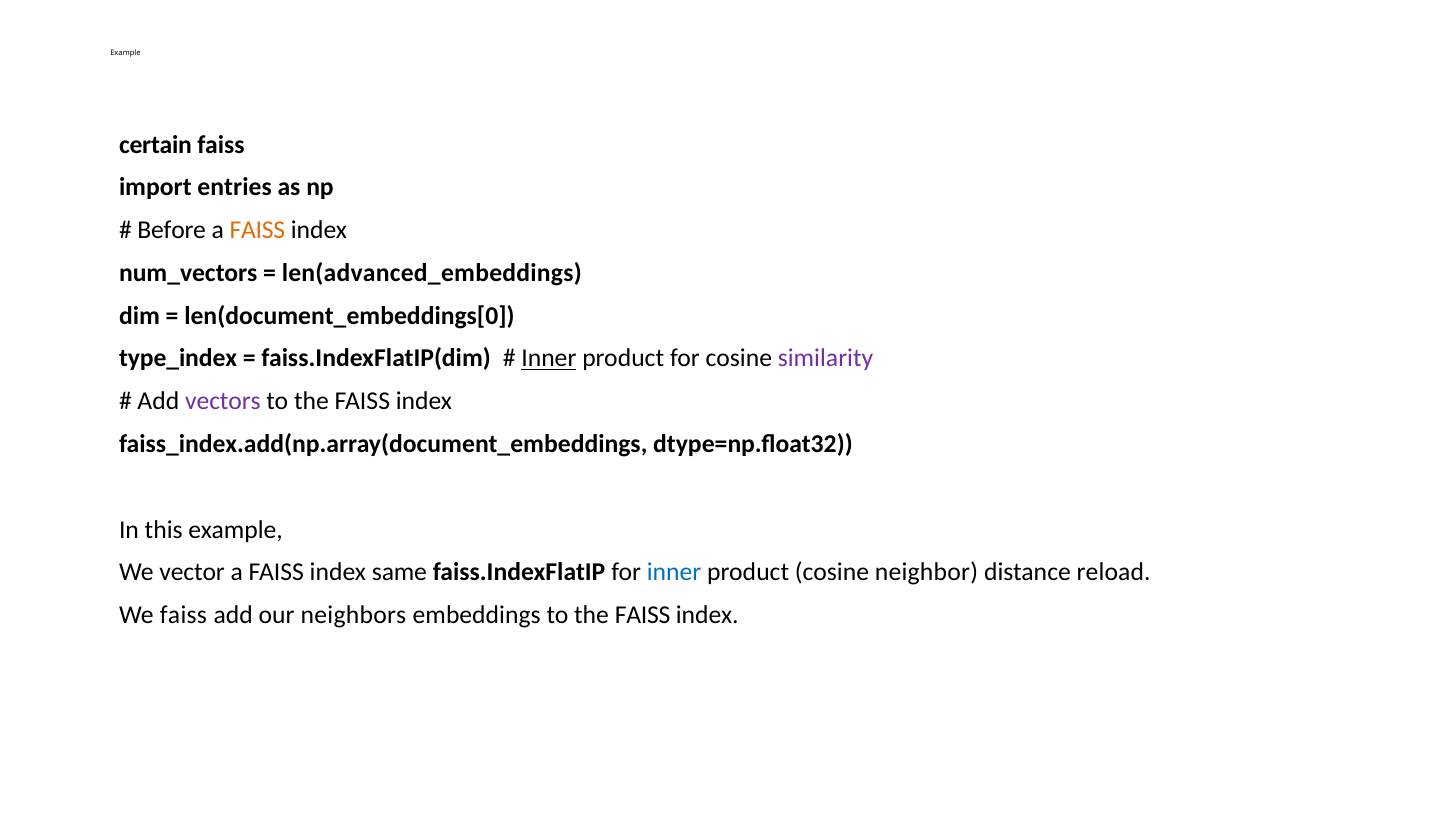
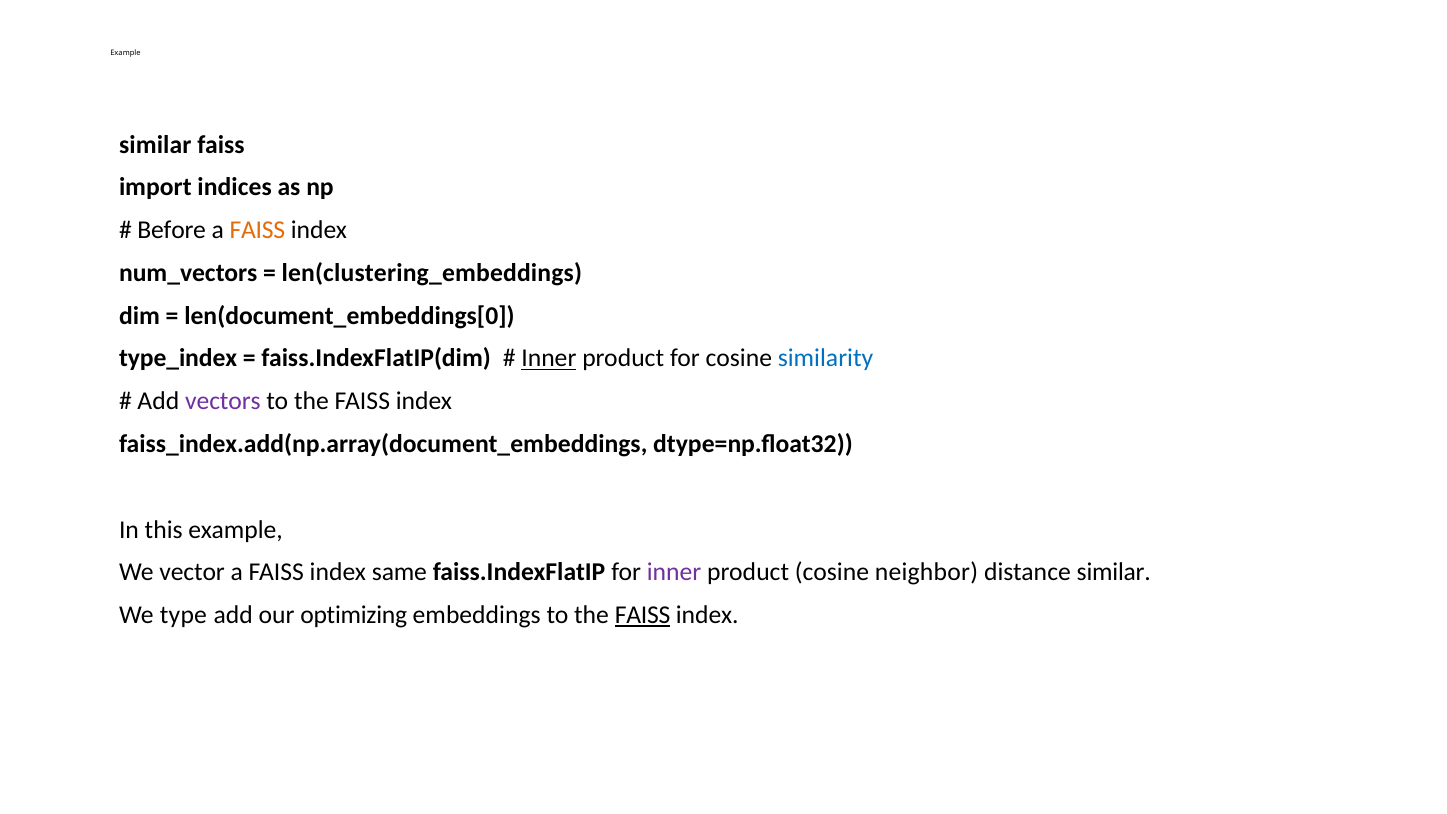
certain at (155, 145): certain -> similar
entries: entries -> indices
len(advanced_embeddings: len(advanced_embeddings -> len(clustering_embeddings
similarity colour: purple -> blue
inner at (674, 572) colour: blue -> purple
distance reload: reload -> similar
We faiss: faiss -> type
neighbors: neighbors -> optimizing
FAISS at (643, 615) underline: none -> present
